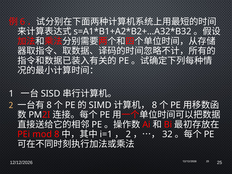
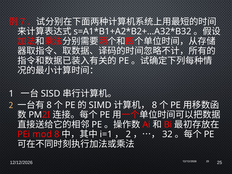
6: 6 -> 7
